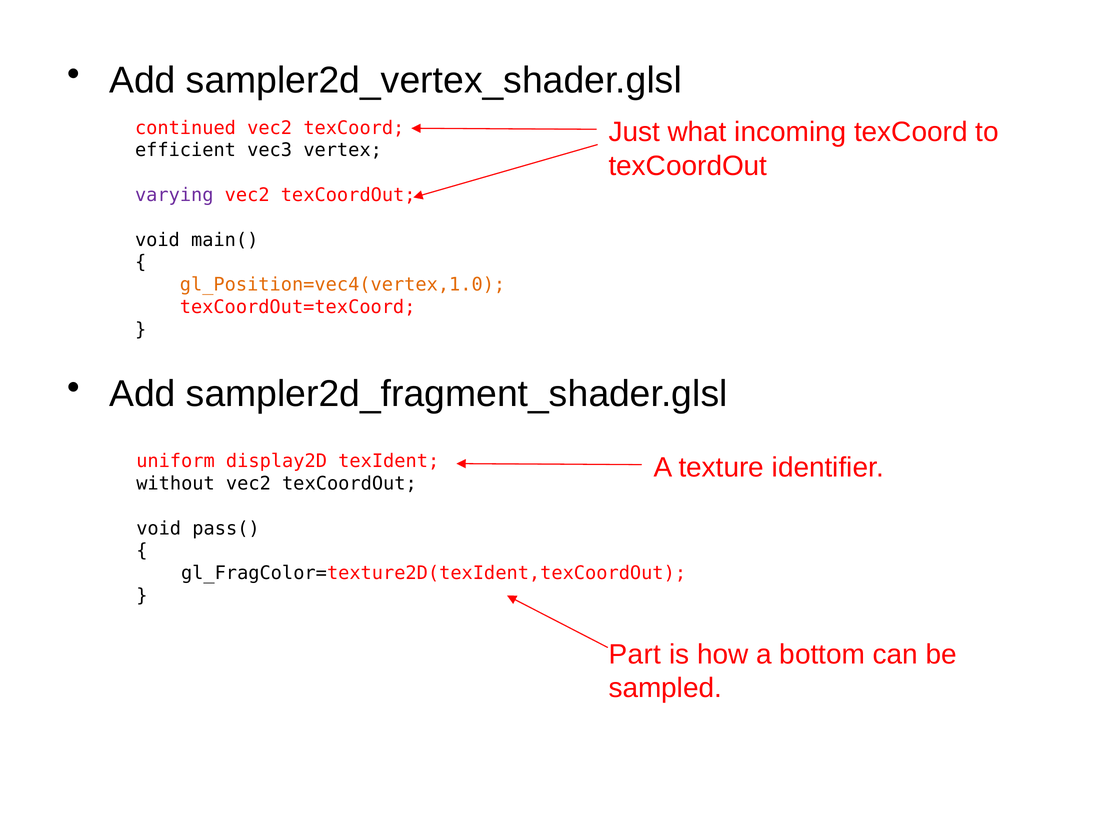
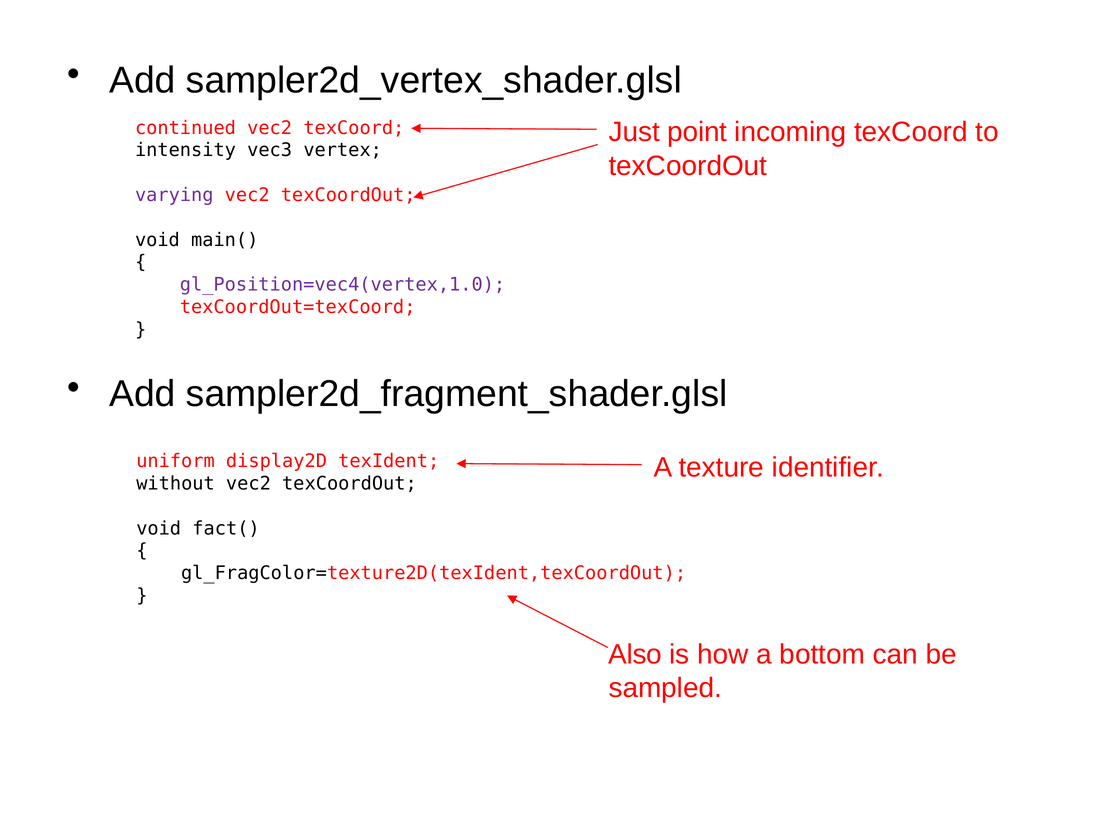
what: what -> point
efficient: efficient -> intensity
gl_Position=vec4(vertex,1.0 colour: orange -> purple
pass(: pass( -> fact(
Part: Part -> Also
